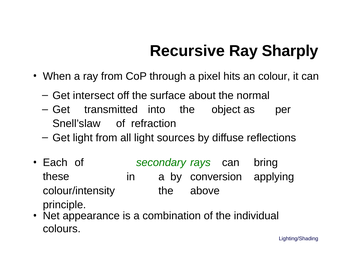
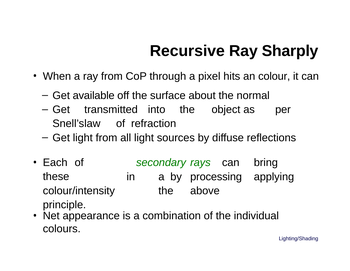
intersect: intersect -> available
conversion: conversion -> processing
